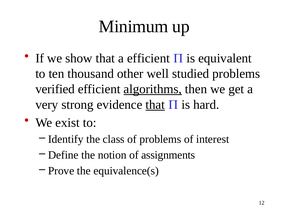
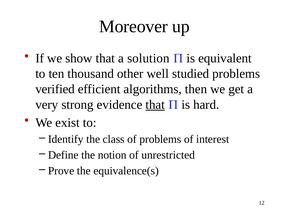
Minimum: Minimum -> Moreover
a efficient: efficient -> solution
algorithms underline: present -> none
assignments: assignments -> unrestricted
